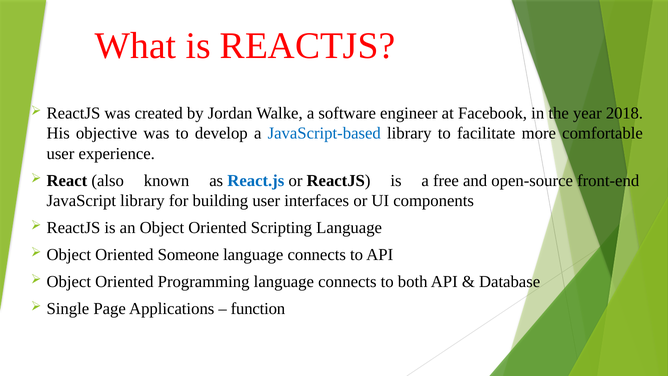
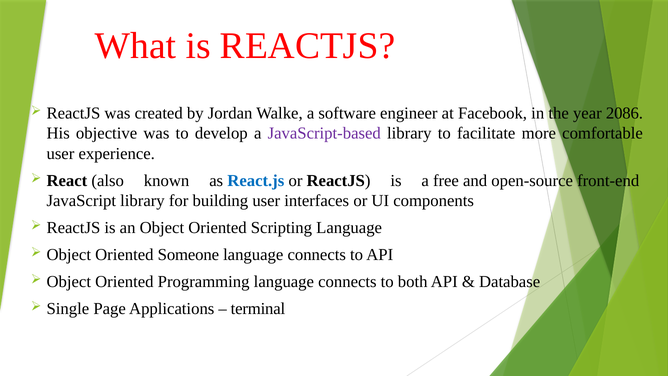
2018: 2018 -> 2086
JavaScript-based colour: blue -> purple
function: function -> terminal
